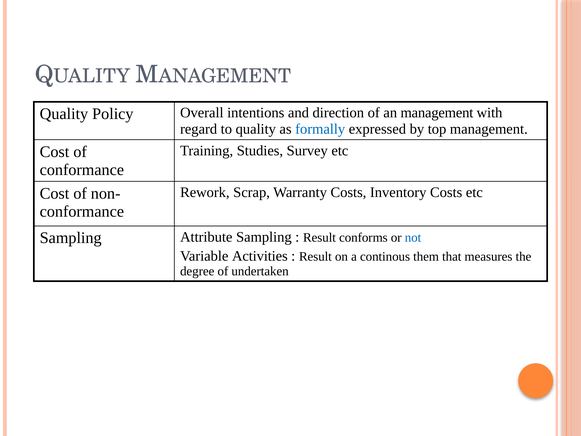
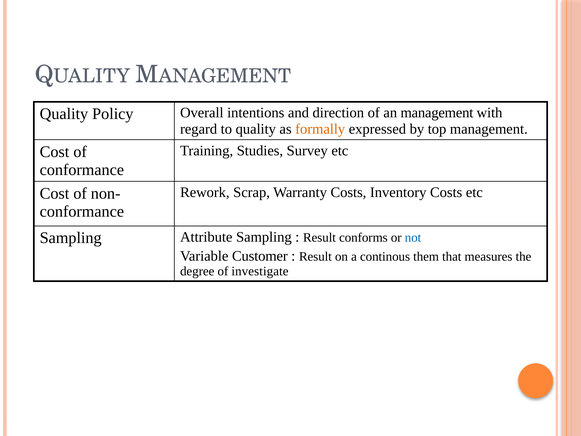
formally colour: blue -> orange
Activities: Activities -> Customer
undertaken: undertaken -> investigate
